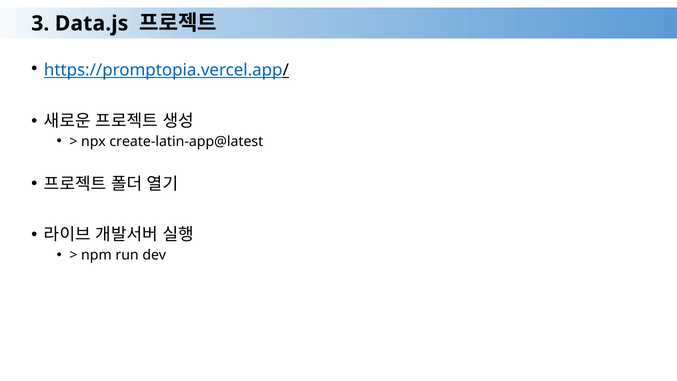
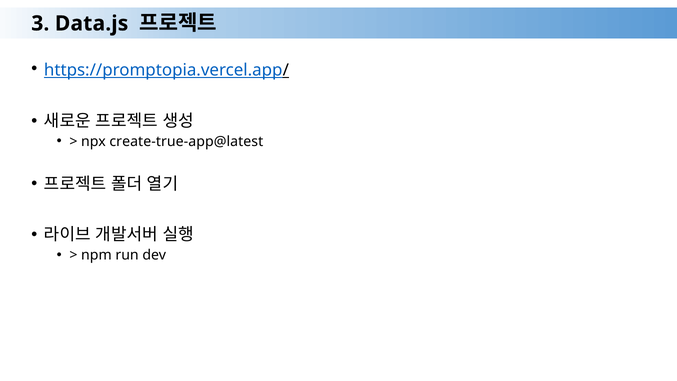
create-latin-app@latest: create-latin-app@latest -> create-true-app@latest
